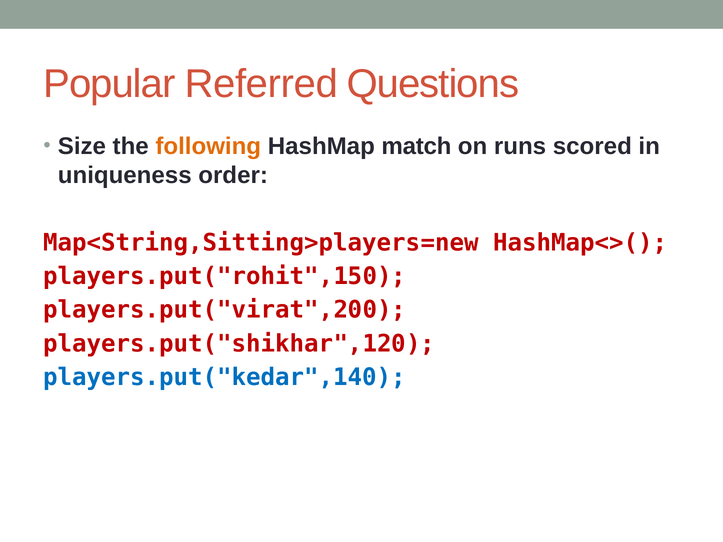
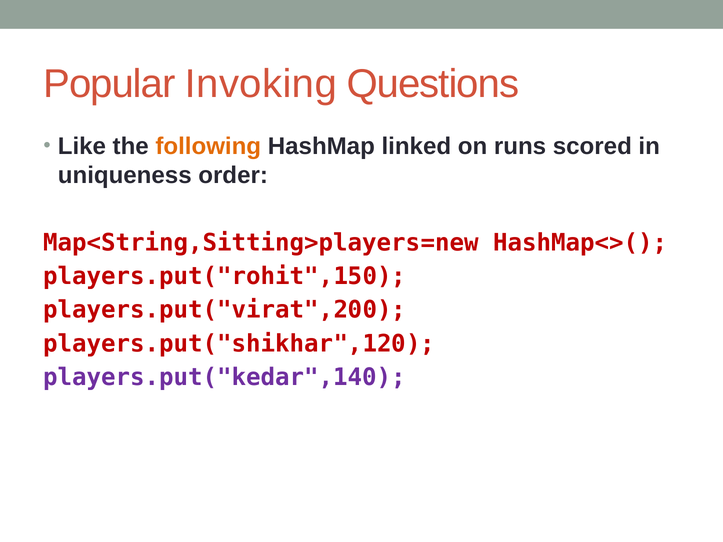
Referred: Referred -> Invoking
Size: Size -> Like
match: match -> linked
players.put("kedar",140 colour: blue -> purple
